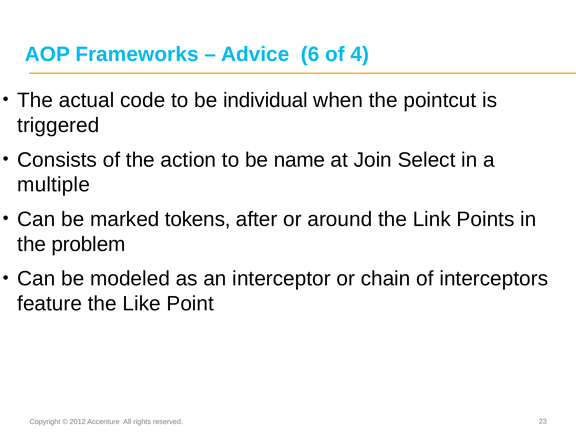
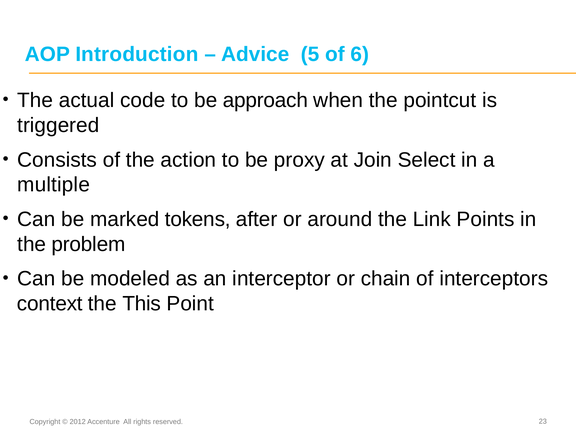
Frameworks: Frameworks -> Introduction
6: 6 -> 5
4: 4 -> 6
individual: individual -> approach
name: name -> proxy
feature: feature -> context
Like: Like -> This
